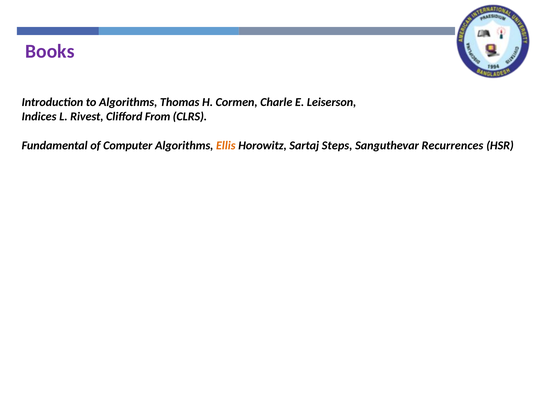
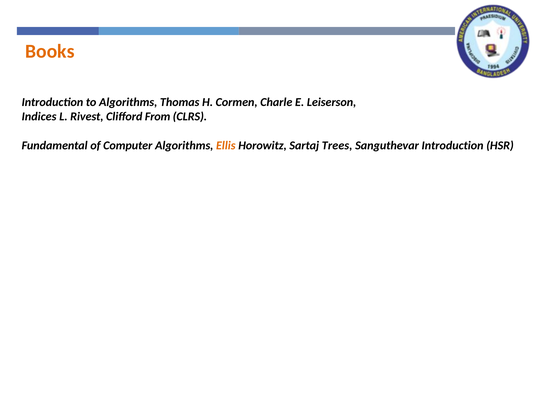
Books colour: purple -> orange
Steps: Steps -> Trees
Sanguthevar Recurrences: Recurrences -> Introduction
